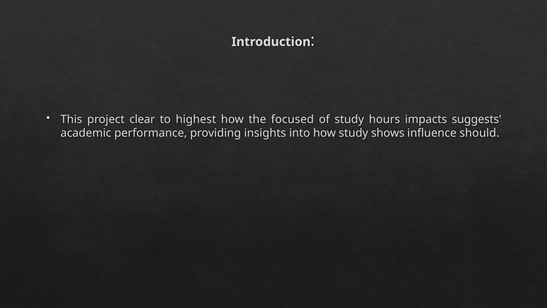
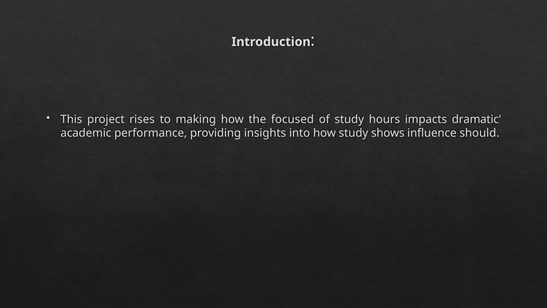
clear: clear -> rises
highest: highest -> making
suggests: suggests -> dramatic
